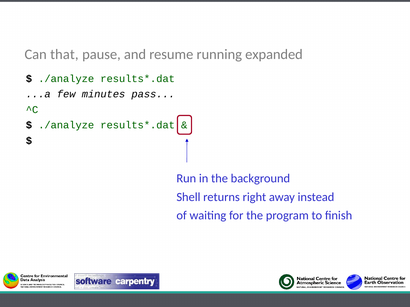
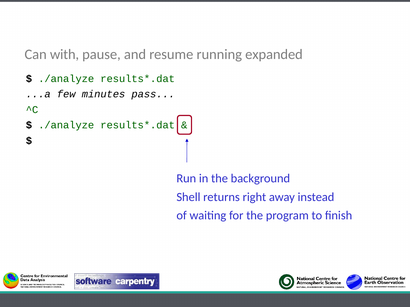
that: that -> with
